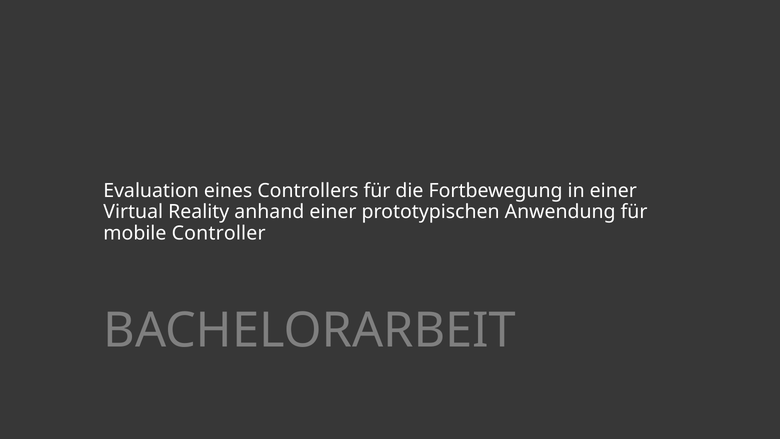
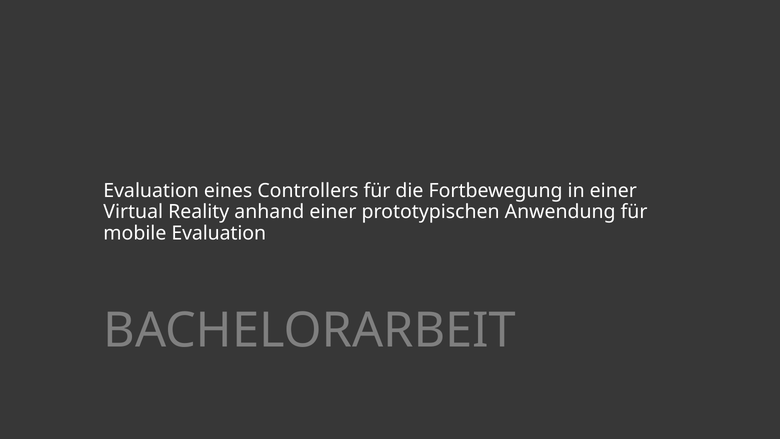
mobile Controller: Controller -> Evaluation
